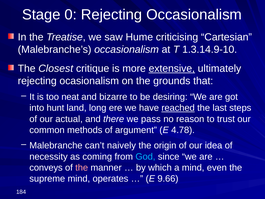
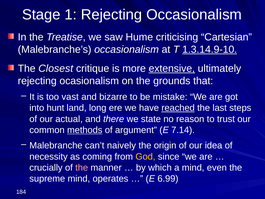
0: 0 -> 1
1.3.14.9-10 underline: none -> present
neat: neat -> vast
desiring: desiring -> mistake
pass: pass -> state
methods underline: none -> present
4.78: 4.78 -> 7.14
God colour: light blue -> yellow
conveys: conveys -> crucially
9.66: 9.66 -> 6.99
